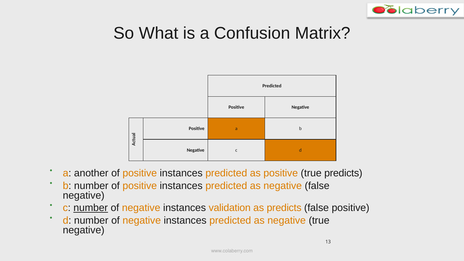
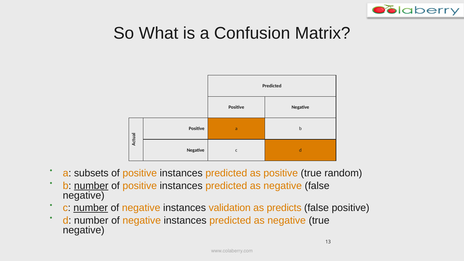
another: another -> subsets
true predicts: predicts -> random
number at (91, 186) underline: none -> present
